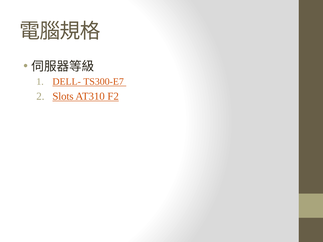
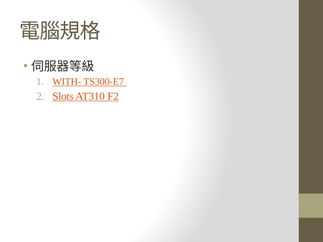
DELL-: DELL- -> WITH-
